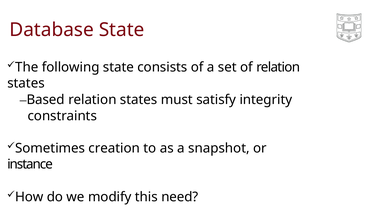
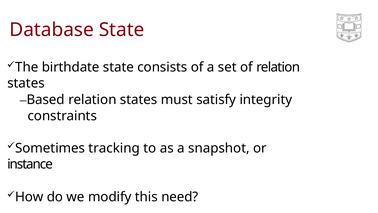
following: following -> birthdate
creation: creation -> tracking
